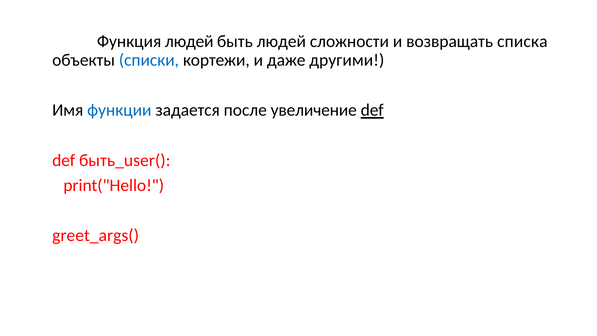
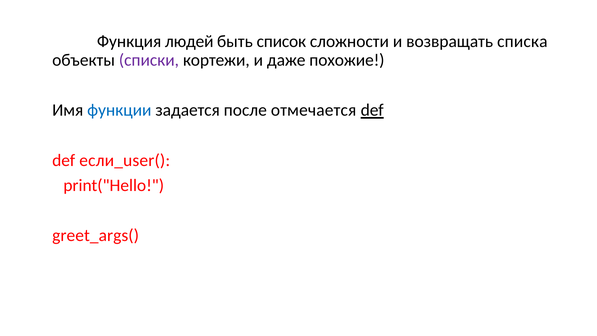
быть людей: людей -> список
списки colour: blue -> purple
другими: другими -> похожие
увеличение: увеличение -> отмечается
быть_user(: быть_user( -> если_user(
